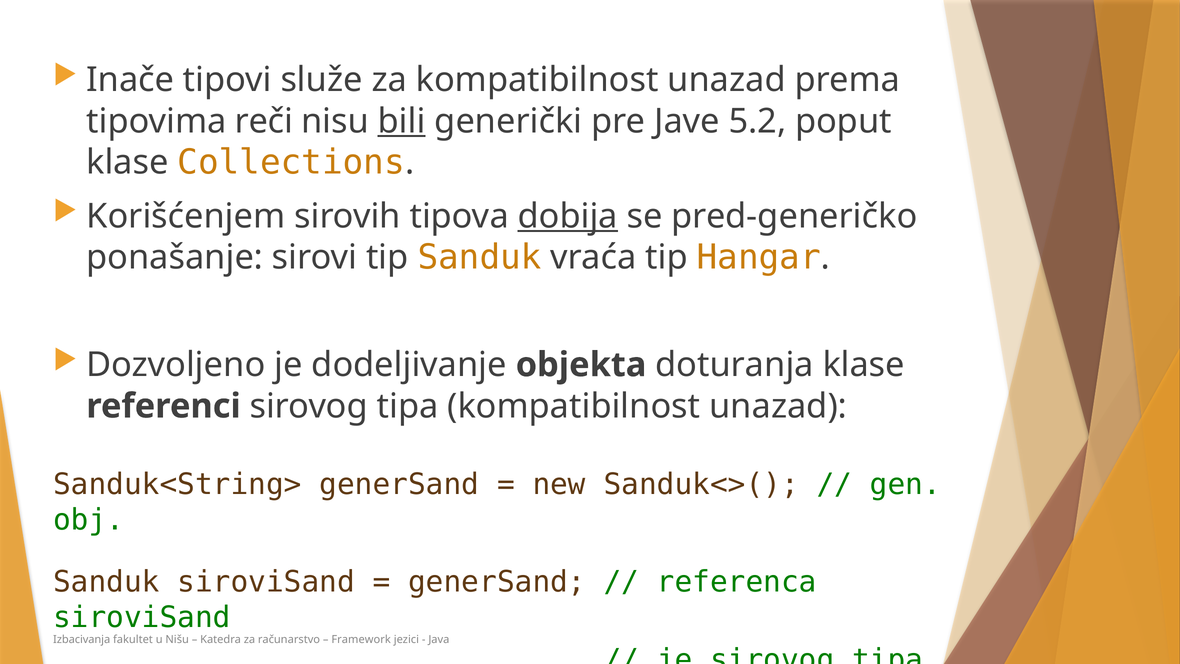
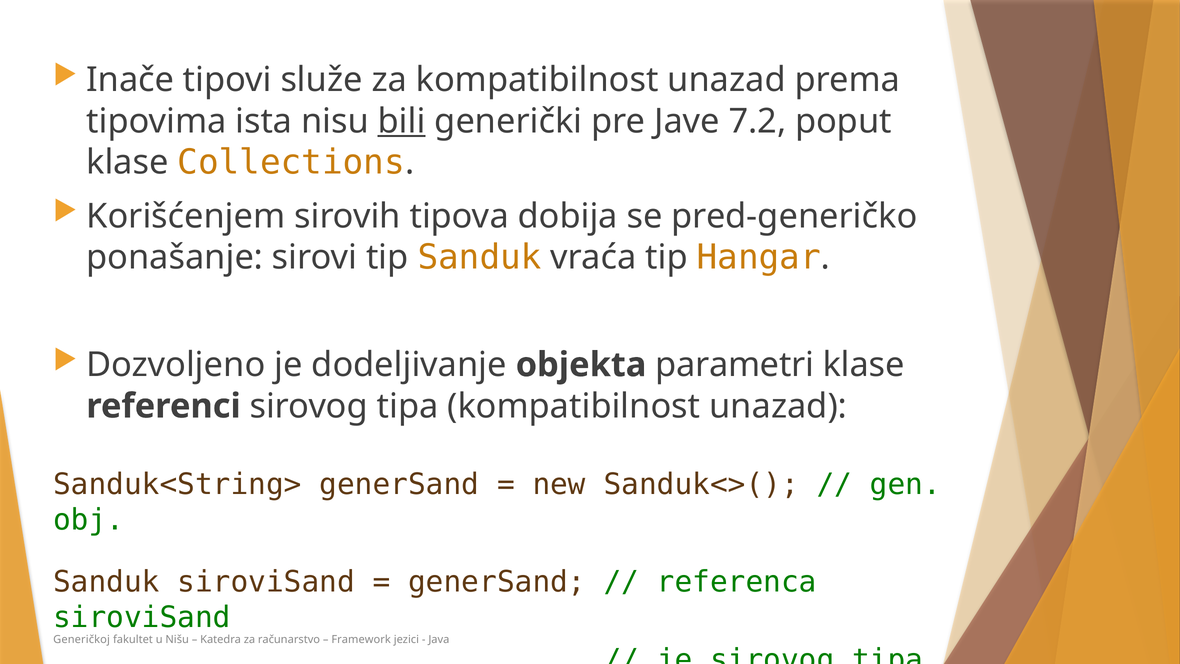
reči: reči -> ista
5.2: 5.2 -> 7.2
dobija underline: present -> none
doturanja: doturanja -> parametri
Izbacivanja: Izbacivanja -> Generičkoj
